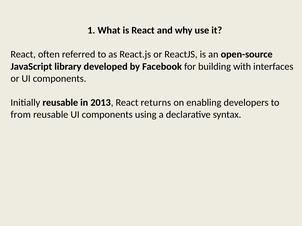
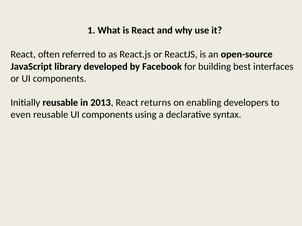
with: with -> best
from: from -> even
